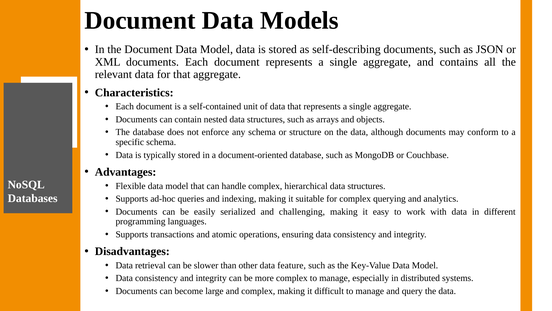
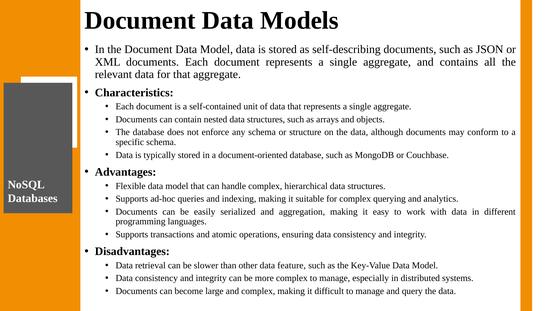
challenging: challenging -> aggregation
